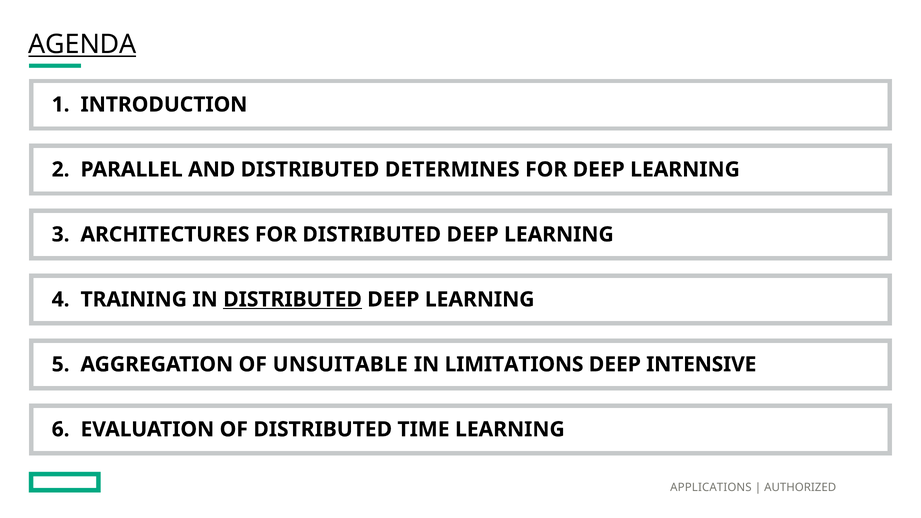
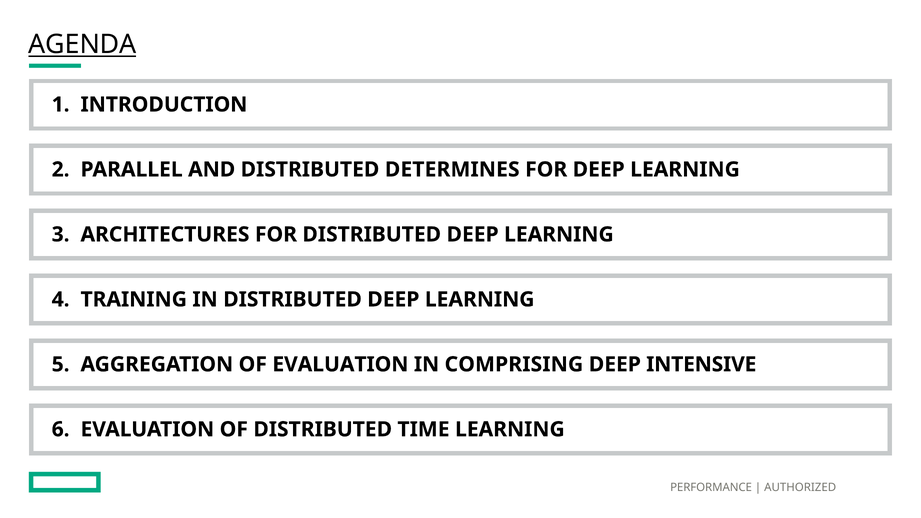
DISTRIBUTED at (293, 299) underline: present -> none
OF UNSUITABLE: UNSUITABLE -> EVALUATION
LIMITATIONS: LIMITATIONS -> COMPRISING
APPLICATIONS: APPLICATIONS -> PERFORMANCE
